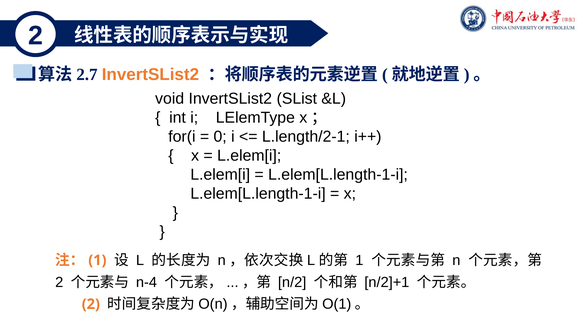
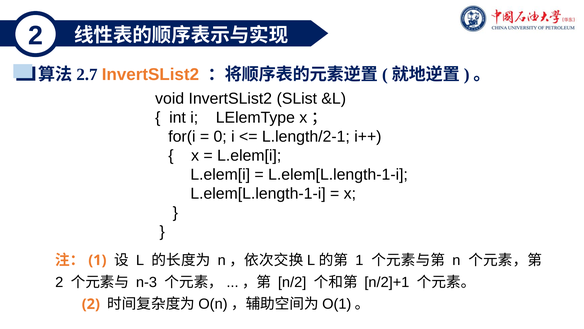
n-4: n-4 -> n-3
